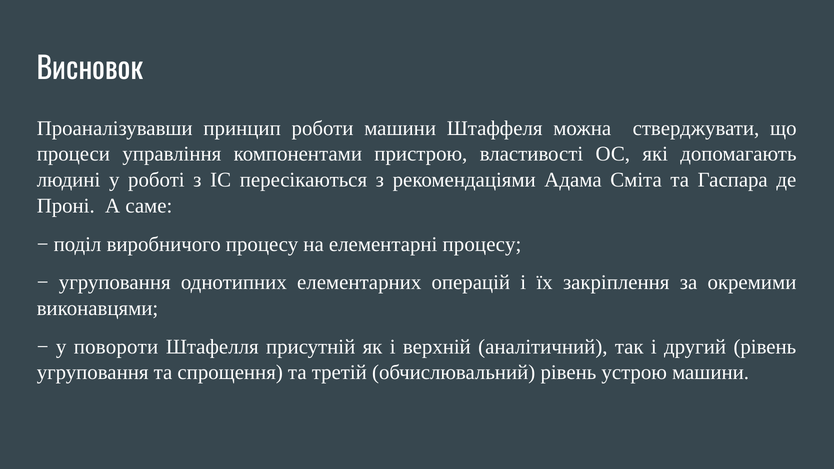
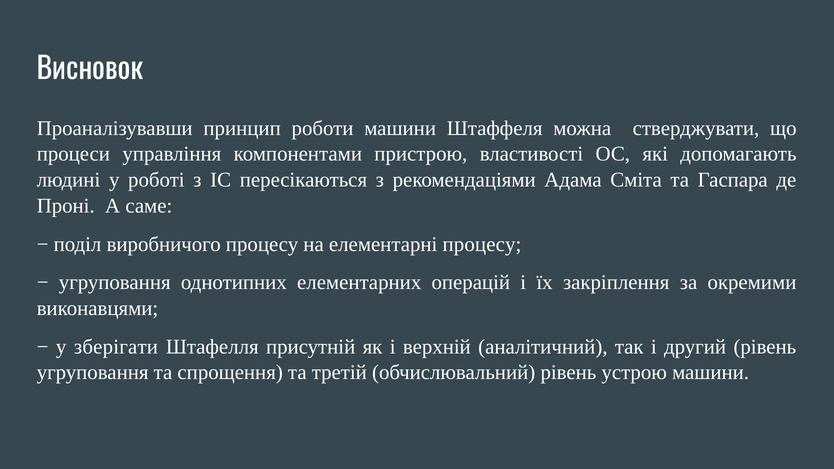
повороти: повороти -> зберігати
